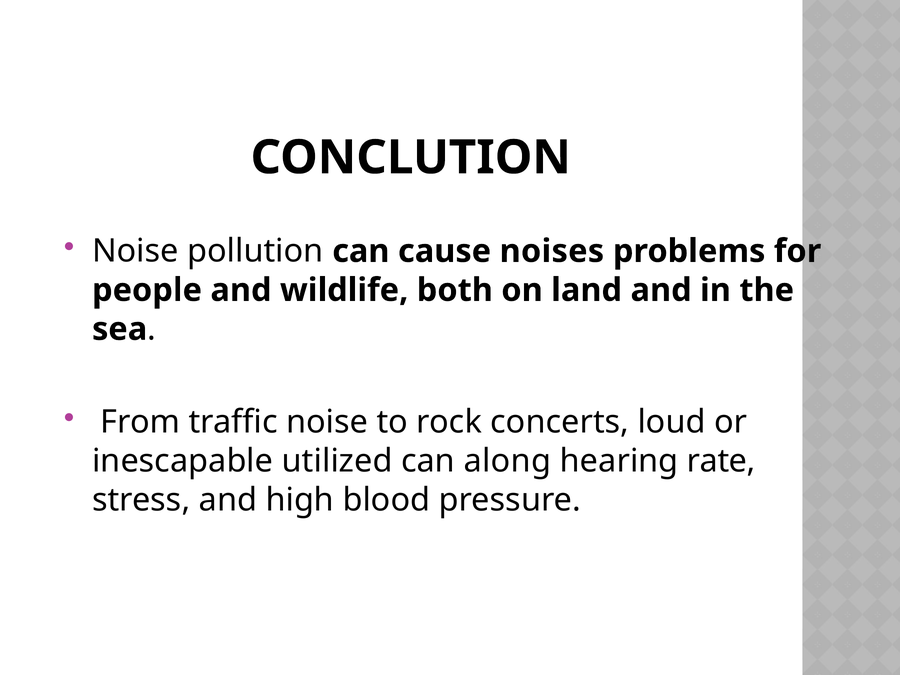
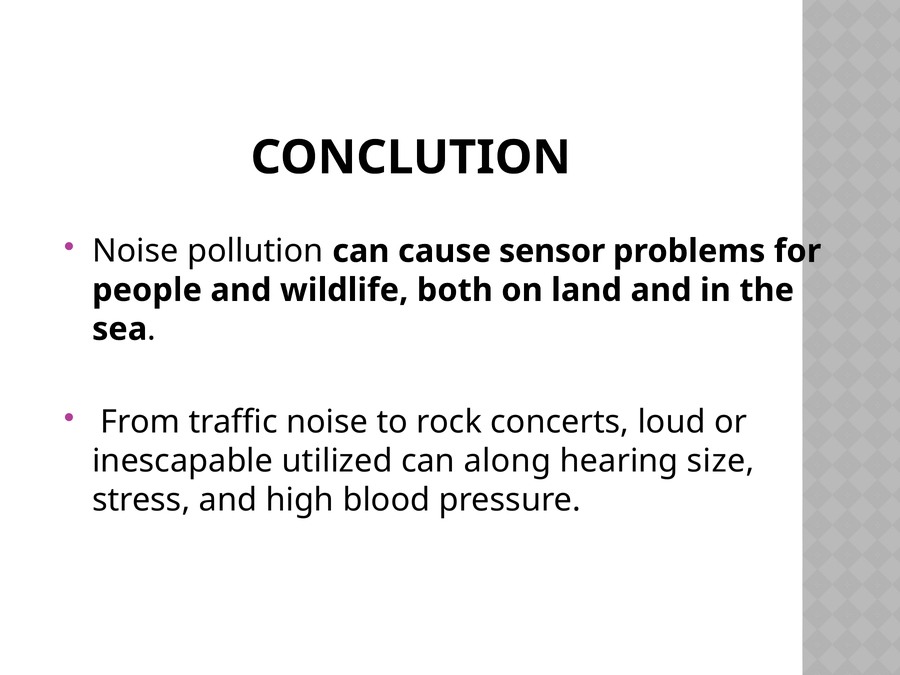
noises: noises -> sensor
rate: rate -> size
